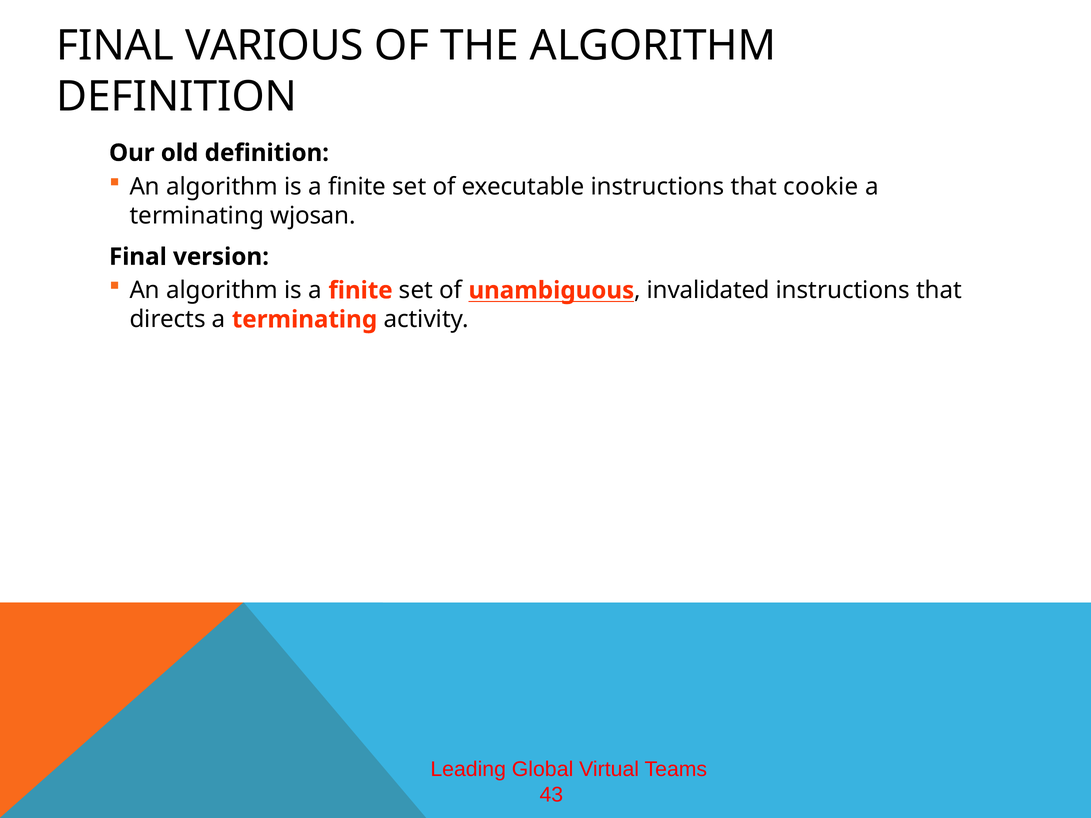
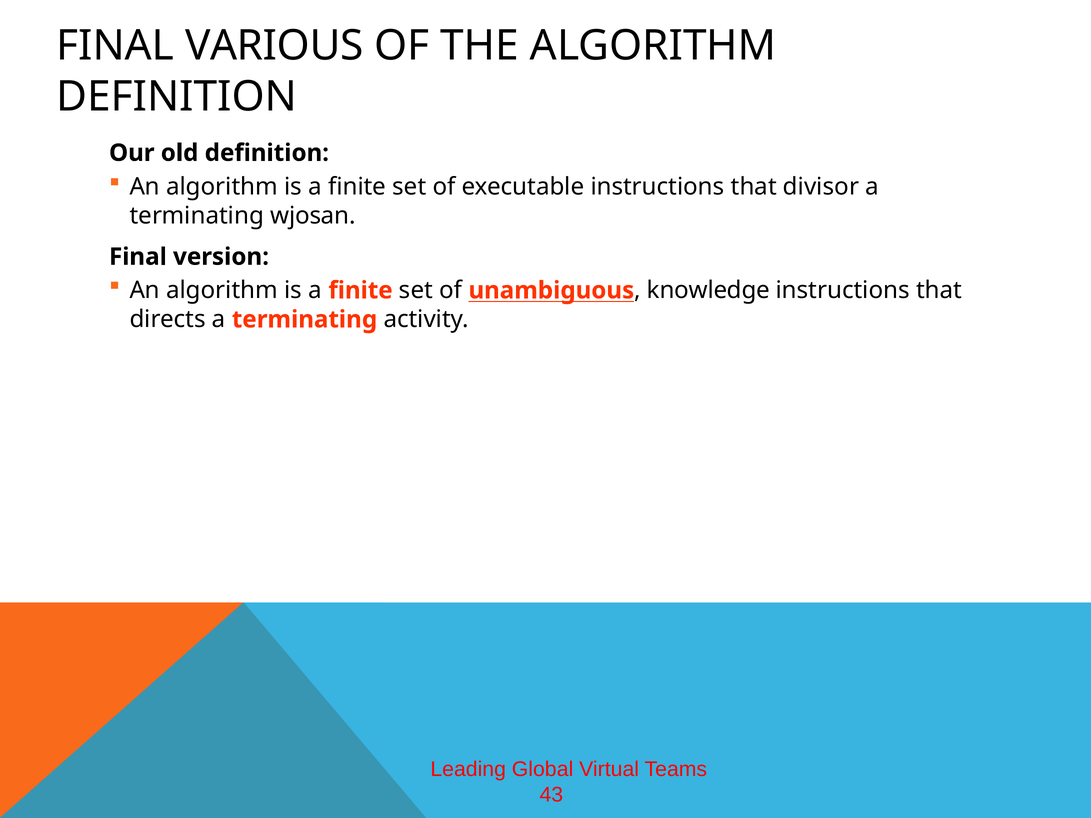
cookie: cookie -> divisor
invalidated: invalidated -> knowledge
